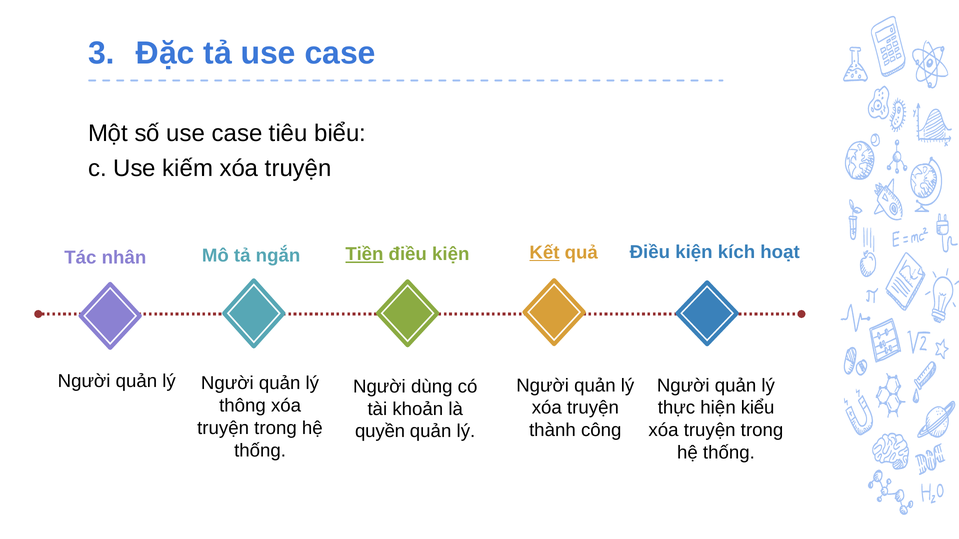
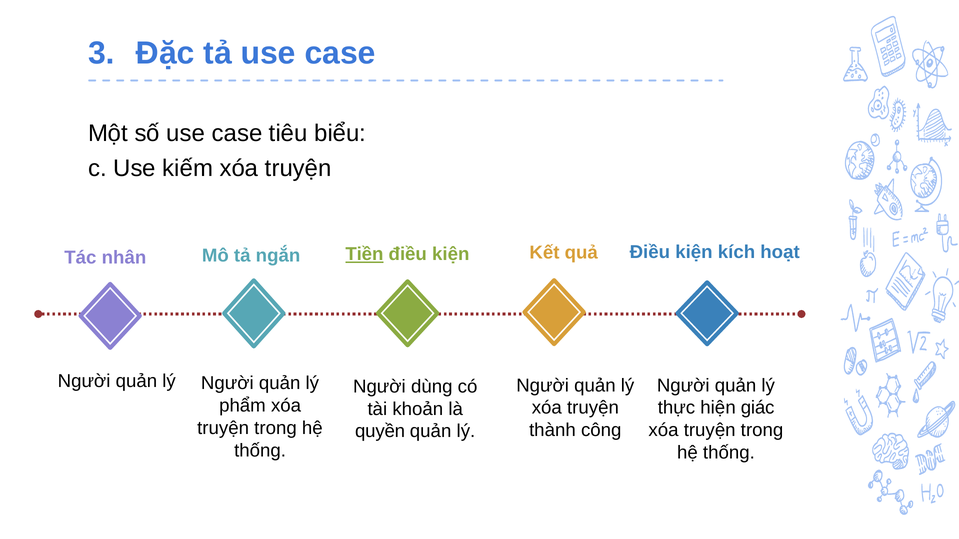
Kết underline: present -> none
thông: thông -> phẩm
kiểu: kiểu -> giác
